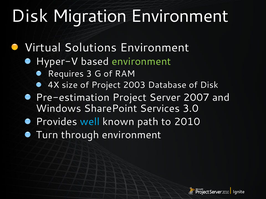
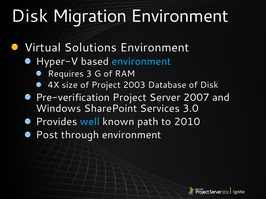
environment at (141, 62) colour: light green -> light blue
Pre-estimation: Pre-estimation -> Pre-verification
Turn: Turn -> Post
